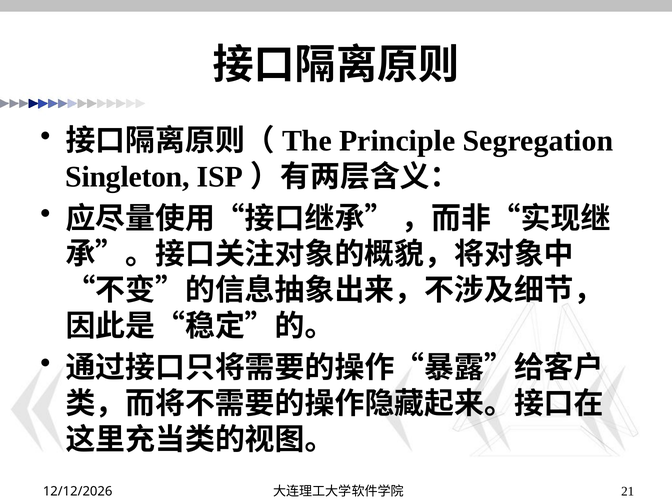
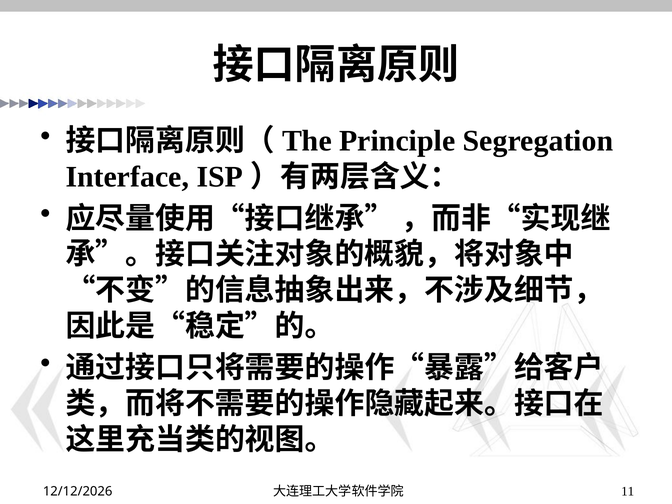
Singleton: Singleton -> Interface
21: 21 -> 11
